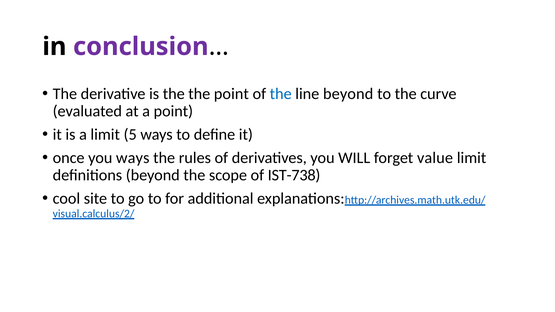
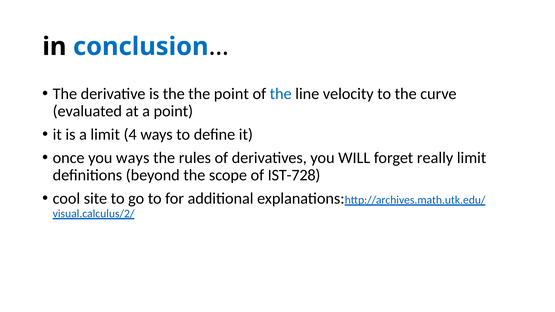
conclusion colour: purple -> blue
line beyond: beyond -> velocity
5: 5 -> 4
value: value -> really
IST-738: IST-738 -> IST-728
